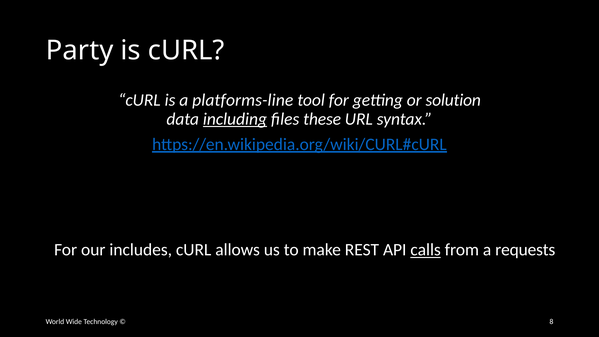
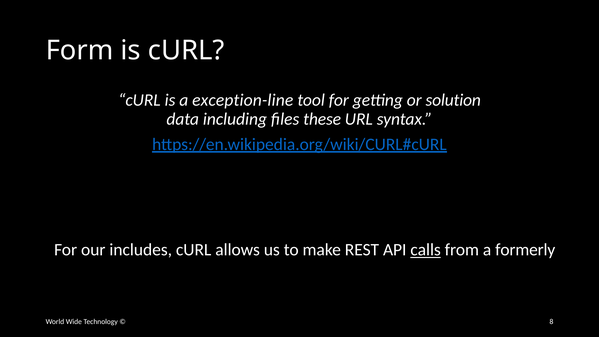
Party: Party -> Form
platforms-line: platforms-line -> exception-line
including underline: present -> none
requests: requests -> formerly
